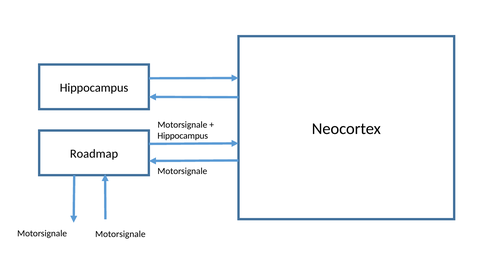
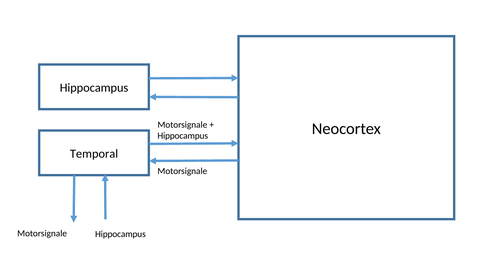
Roadmap: Roadmap -> Temporal
Motorsignale at (120, 234): Motorsignale -> Hippocampus
